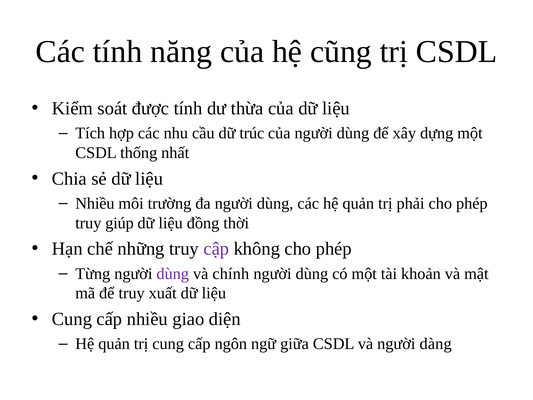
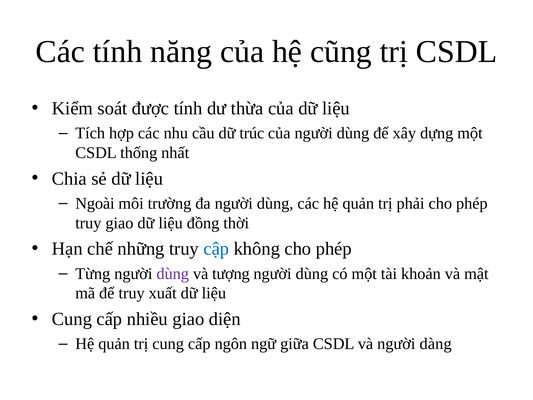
Nhiều at (95, 203): Nhiều -> Ngoài
truy giúp: giúp -> giao
cập colour: purple -> blue
chính: chính -> tượng
